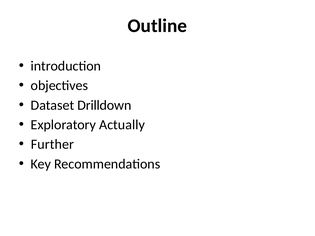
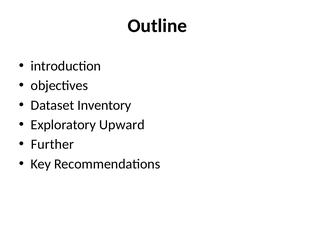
Drilldown: Drilldown -> Inventory
Actually: Actually -> Upward
